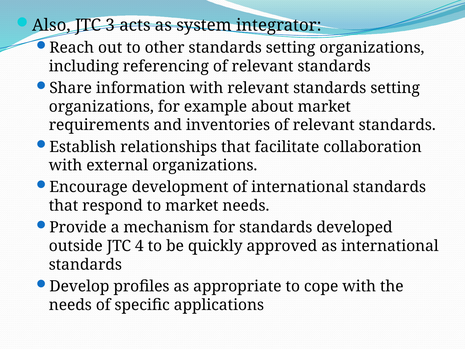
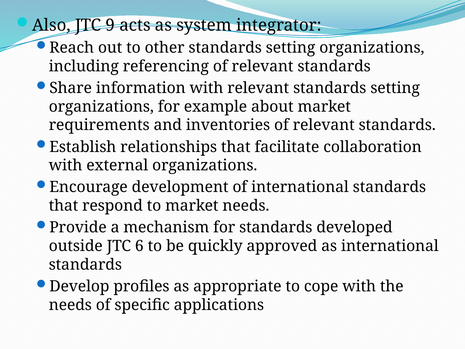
3: 3 -> 9
4: 4 -> 6
